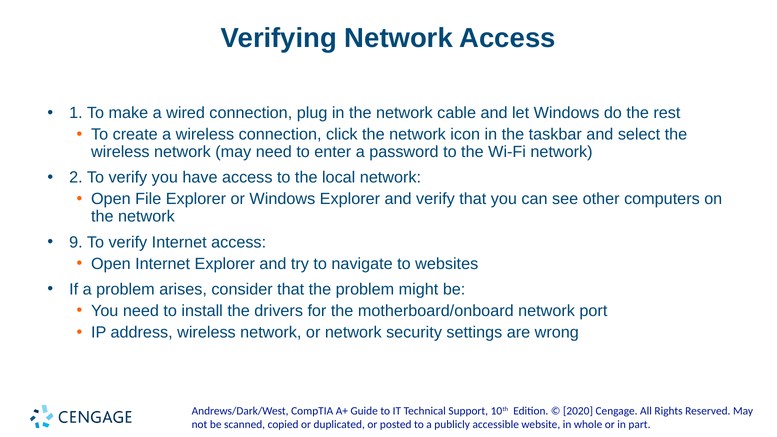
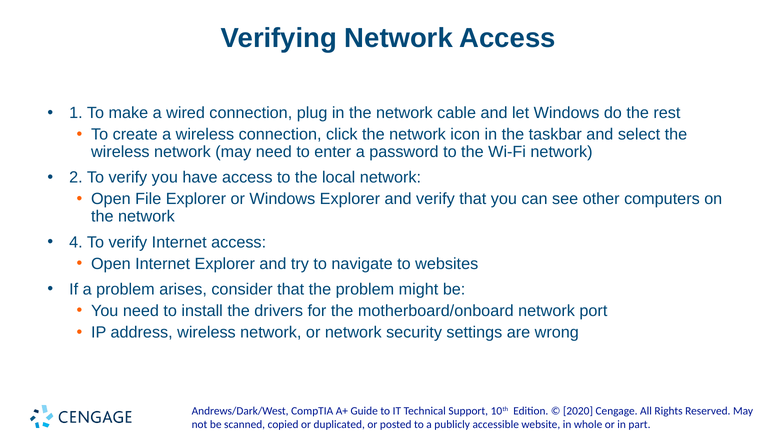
9: 9 -> 4
